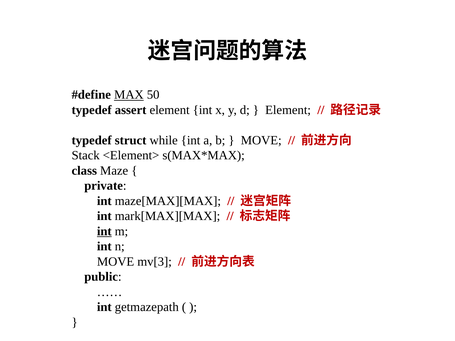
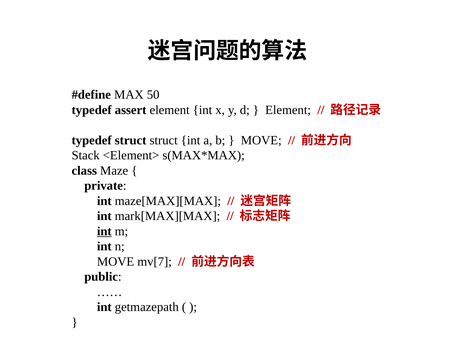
MAX underline: present -> none
struct while: while -> struct
mv[3: mv[3 -> mv[7
